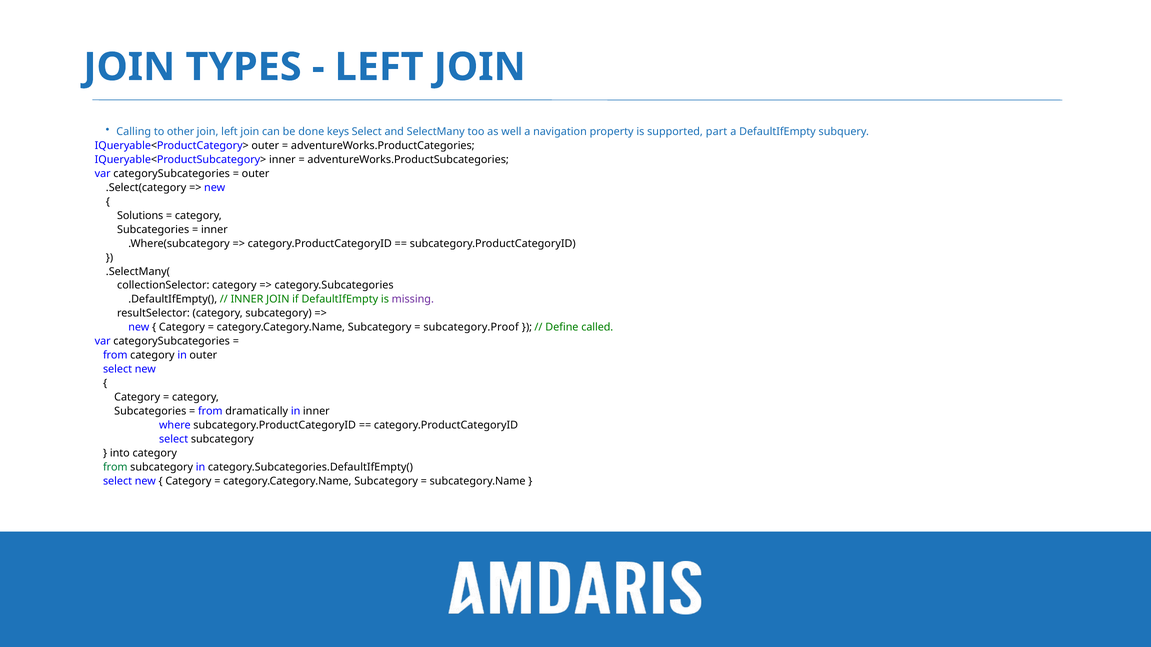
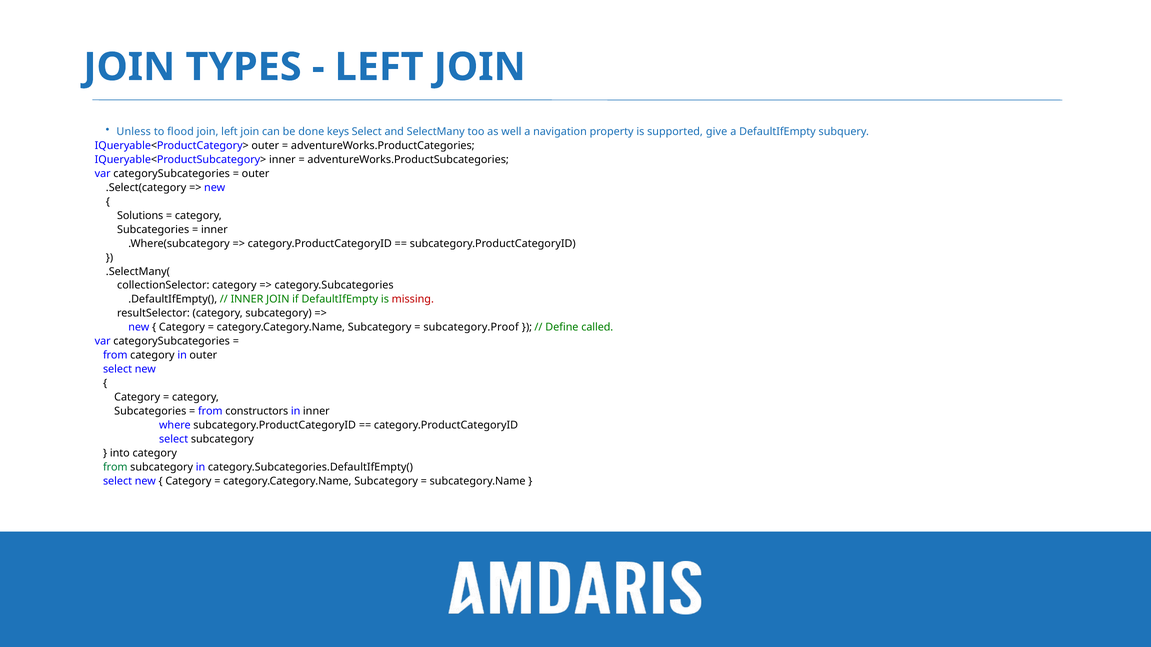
Calling: Calling -> Unless
other: other -> flood
part: part -> give
missing colour: purple -> red
dramatically: dramatically -> constructors
